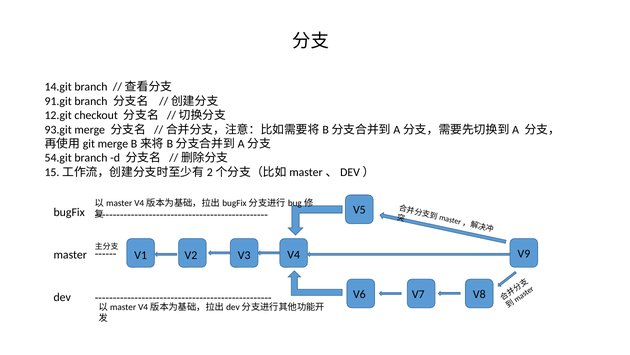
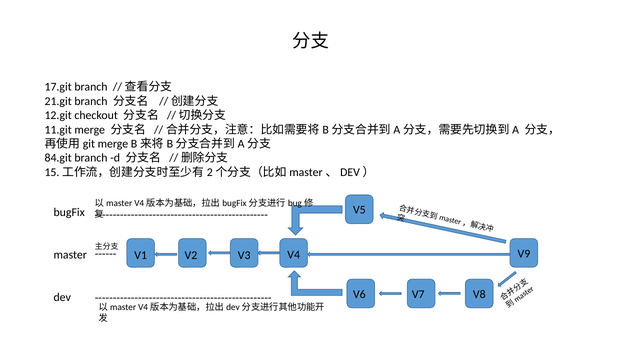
14.git: 14.git -> 17.git
91.git: 91.git -> 21.git
93.git: 93.git -> 11.git
54.git: 54.git -> 84.git
